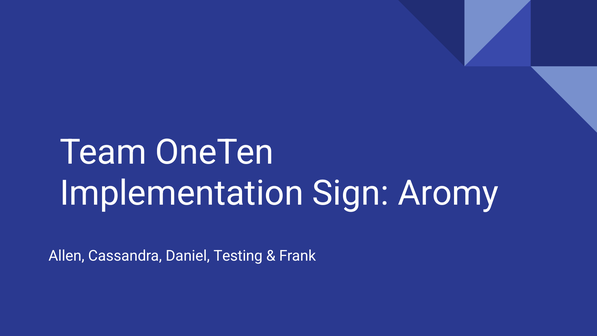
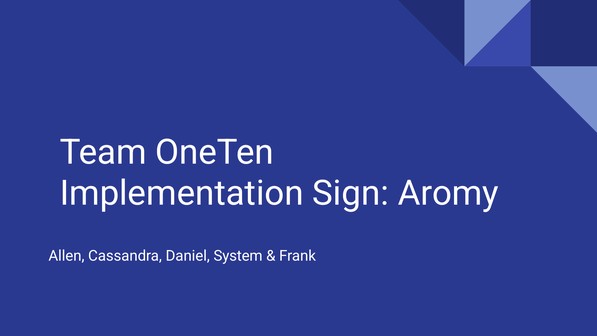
Testing: Testing -> System
